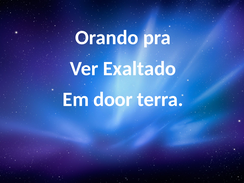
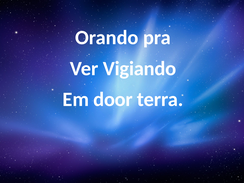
Exaltado: Exaltado -> Vigiando
